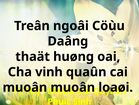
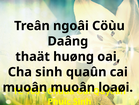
Cha vinh: vinh -> sinh
